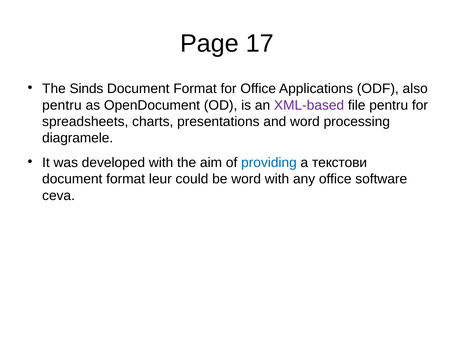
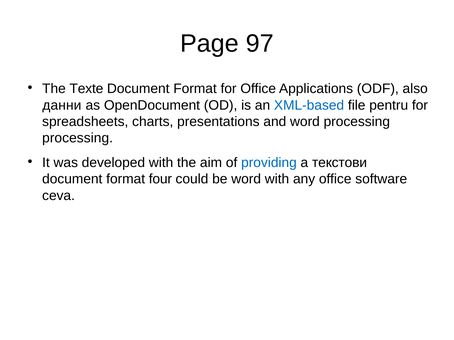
17: 17 -> 97
Sinds: Sinds -> Texte
pentru at (62, 105): pentru -> данни
XML-based colour: purple -> blue
diagramele at (78, 138): diagramele -> processing
leur: leur -> four
